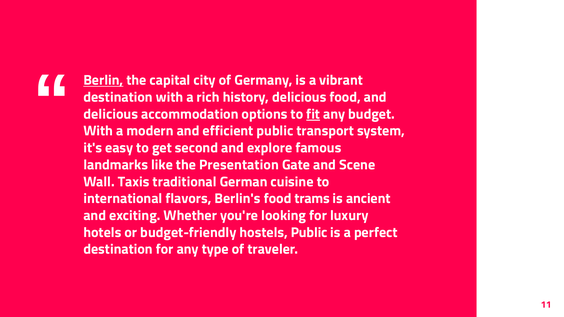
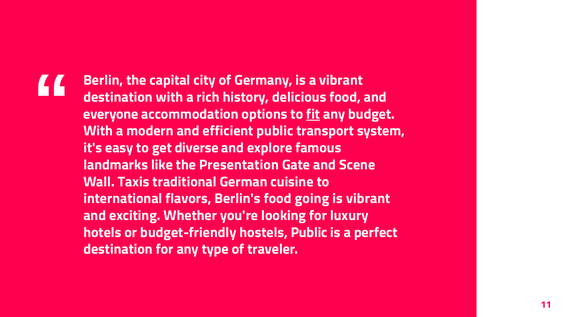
Berlin underline: present -> none
delicious at (111, 114): delicious -> everyone
second: second -> diverse
trams: trams -> going
is ancient: ancient -> vibrant
